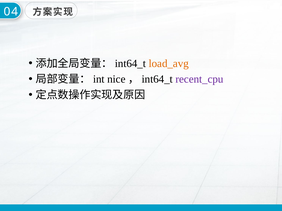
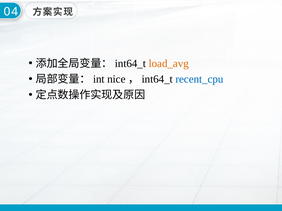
recent_cpu colour: purple -> blue
